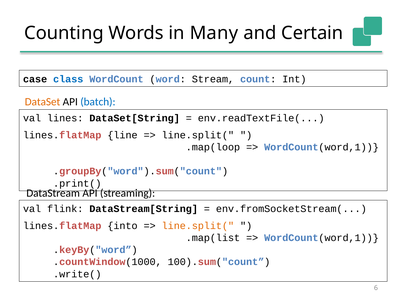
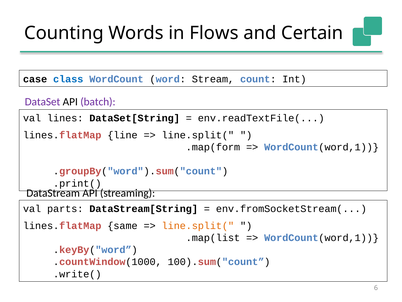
Many: Many -> Flows
DataSet colour: orange -> purple
batch colour: blue -> purple
.map(loop: .map(loop -> .map(form
flink: flink -> parts
into: into -> same
